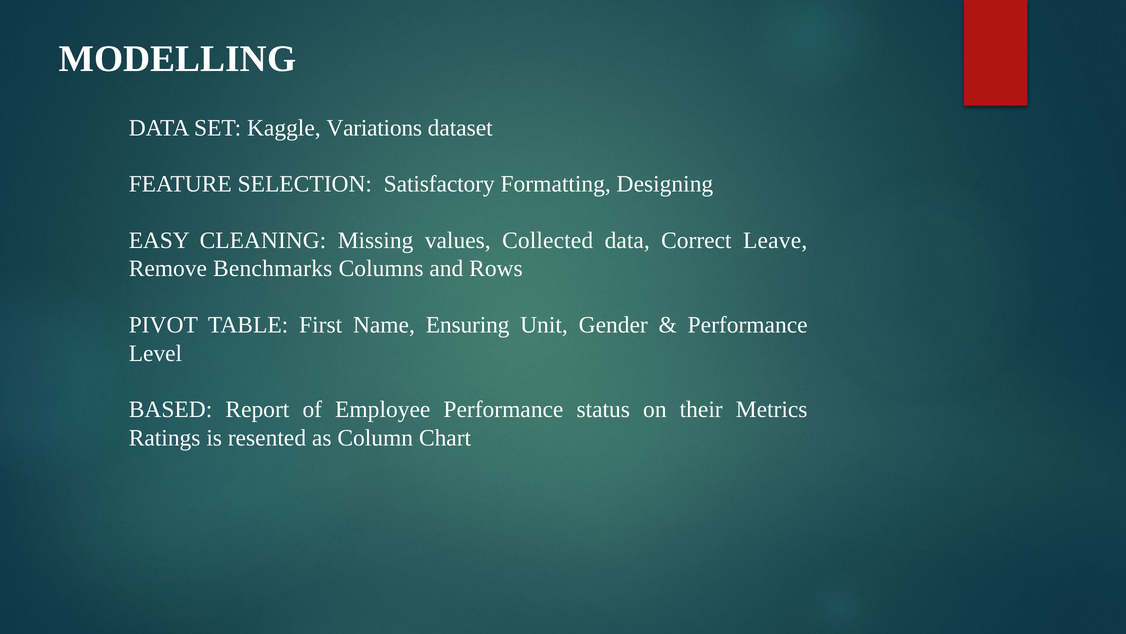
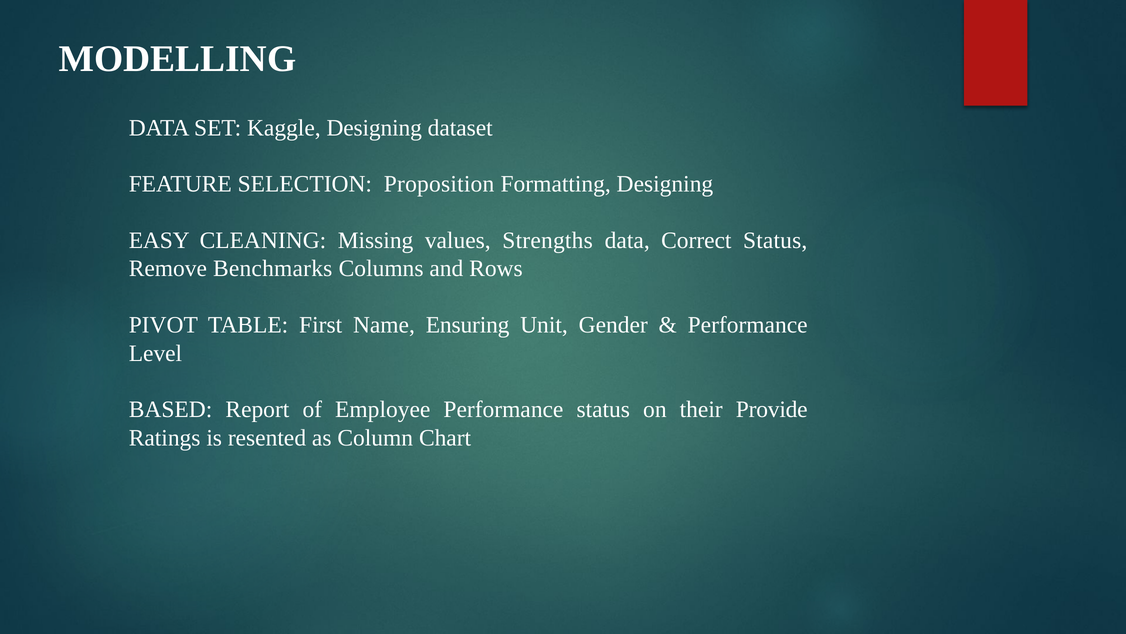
Kaggle Variations: Variations -> Designing
Satisfactory: Satisfactory -> Proposition
Collected: Collected -> Strengths
Correct Leave: Leave -> Status
Metrics: Metrics -> Provide
